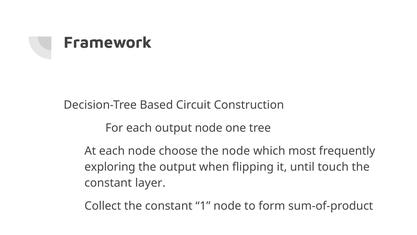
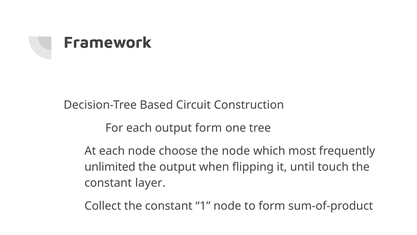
output node: node -> form
exploring: exploring -> unlimited
